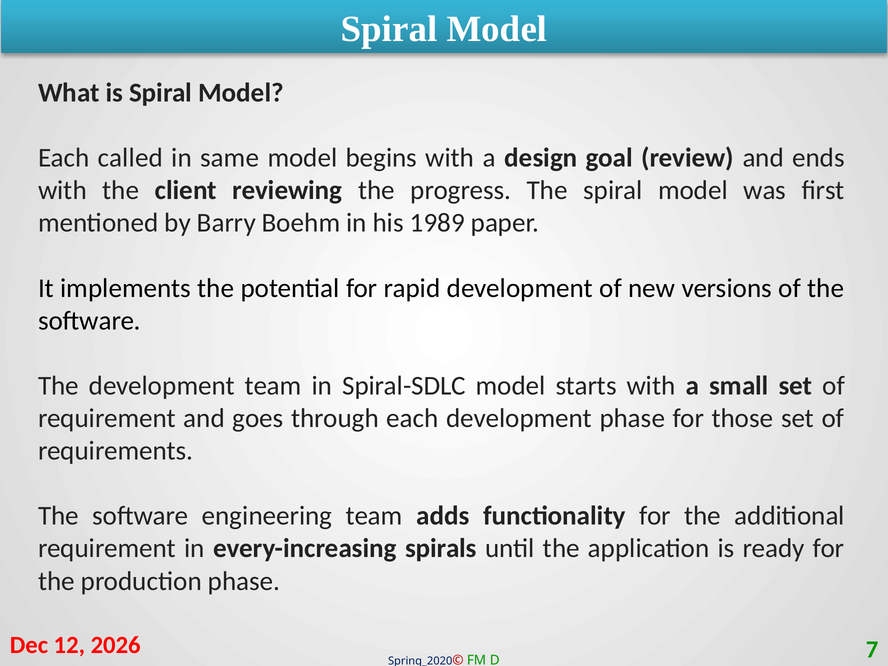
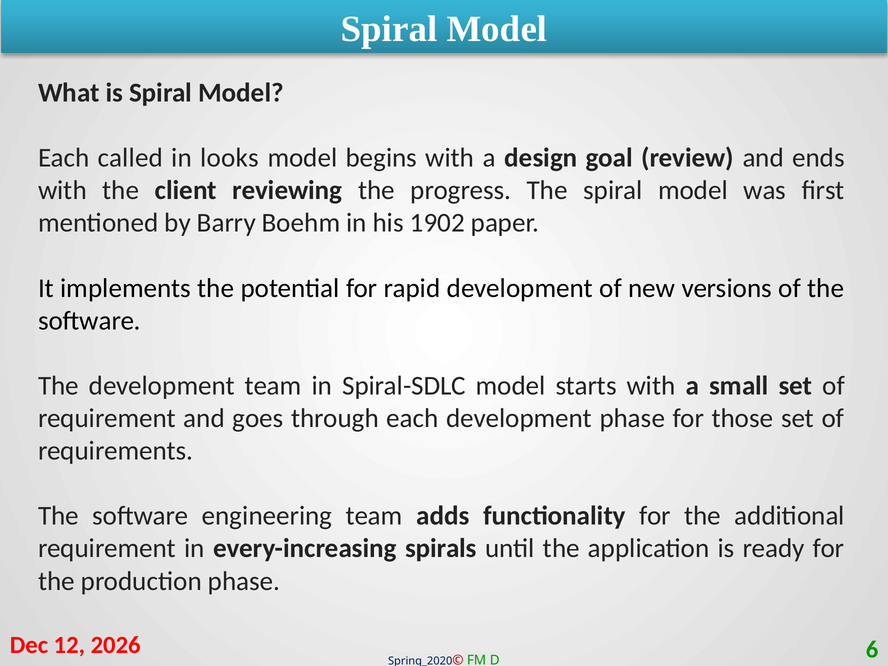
same: same -> looks
1989: 1989 -> 1902
7: 7 -> 6
